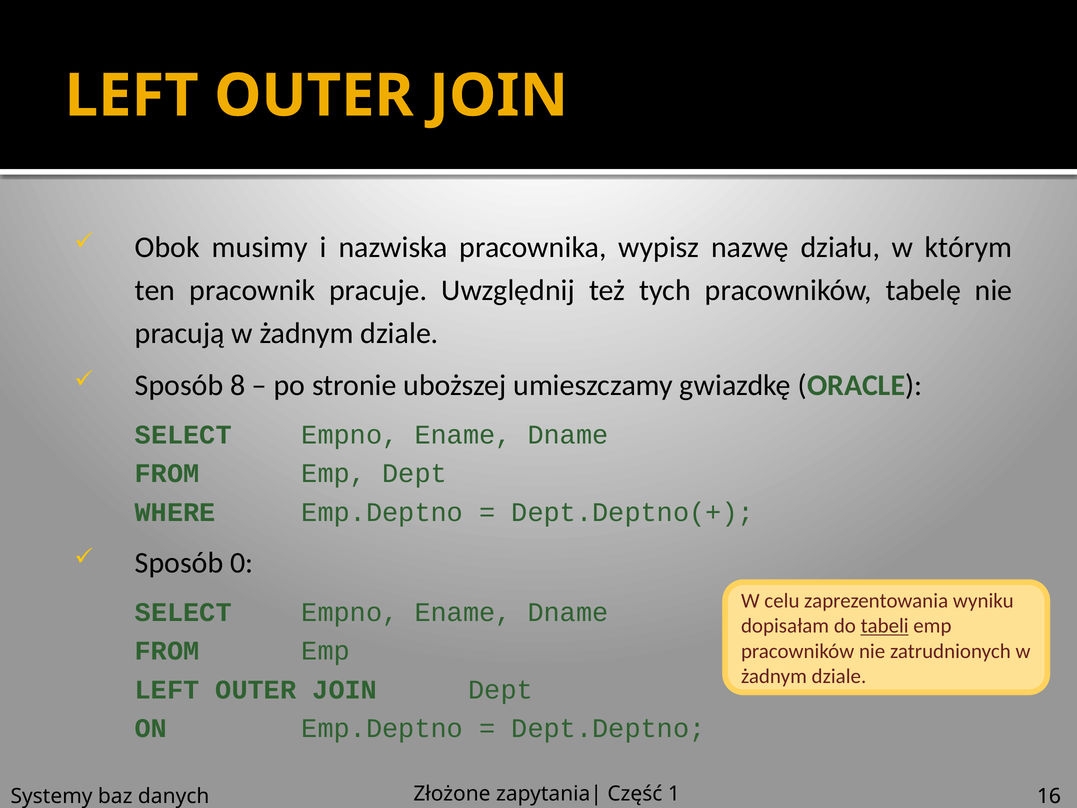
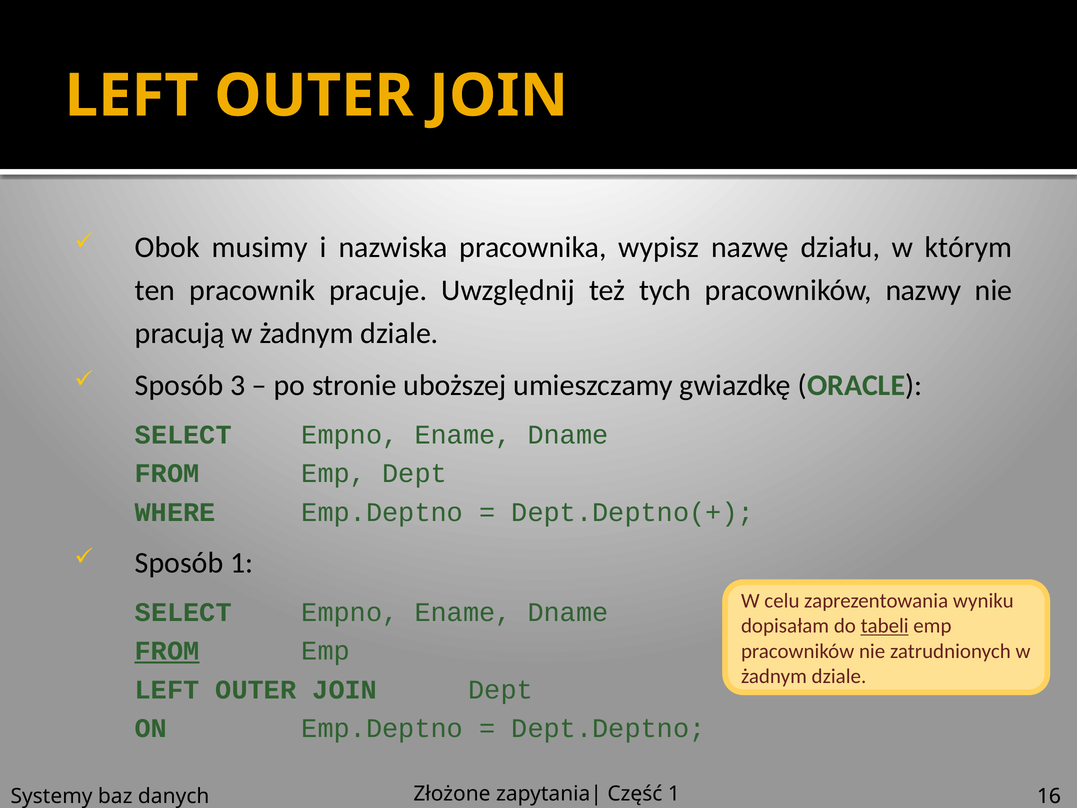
tabelę: tabelę -> nazwy
8: 8 -> 3
Sposób 0: 0 -> 1
FROM at (167, 651) underline: none -> present
